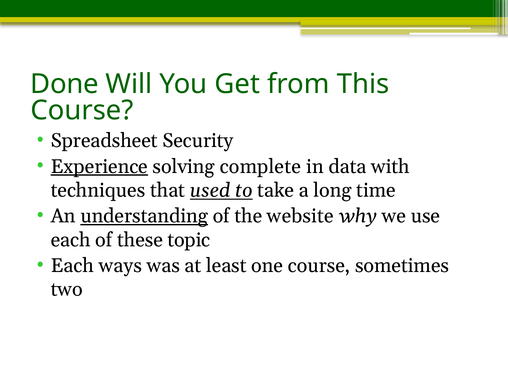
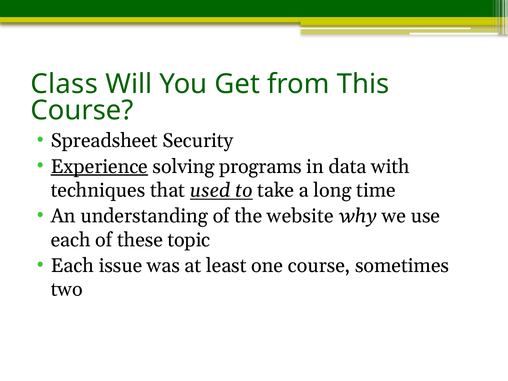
Done: Done -> Class
complete: complete -> programs
understanding underline: present -> none
ways: ways -> issue
